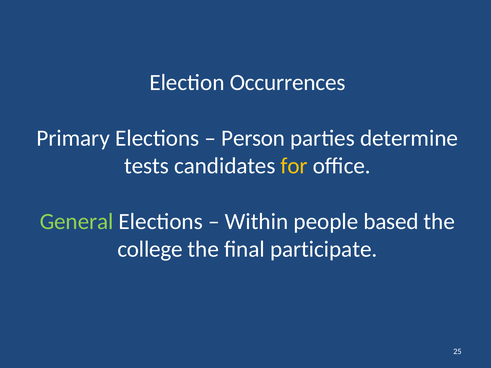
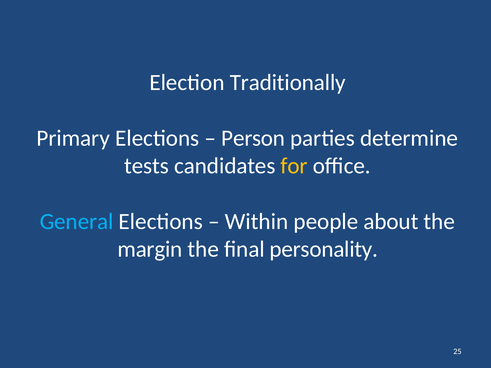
Occurrences: Occurrences -> Traditionally
General colour: light green -> light blue
based: based -> about
college: college -> margin
participate: participate -> personality
